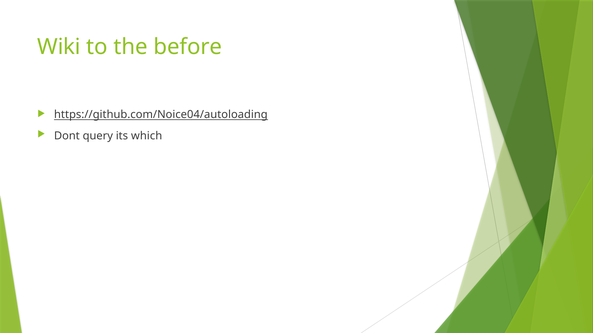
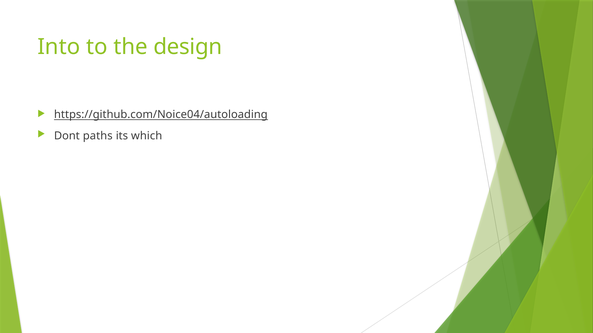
Wiki: Wiki -> Into
before: before -> design
query: query -> paths
